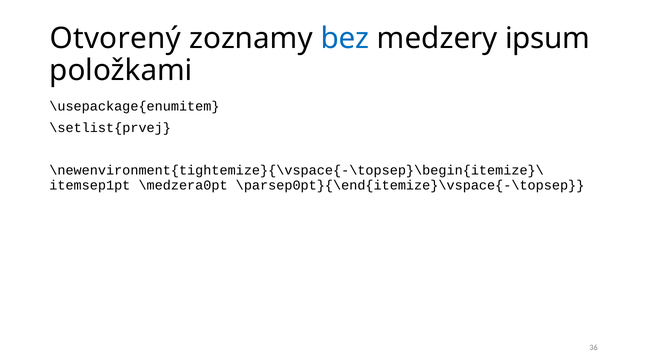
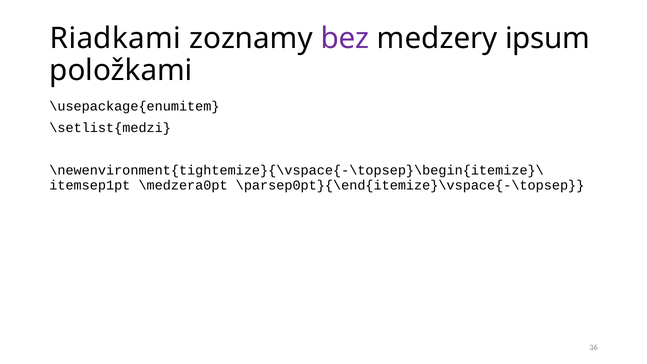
Otvorený: Otvorený -> Riadkami
bez colour: blue -> purple
\setlist{prvej: \setlist{prvej -> \setlist{medzi
